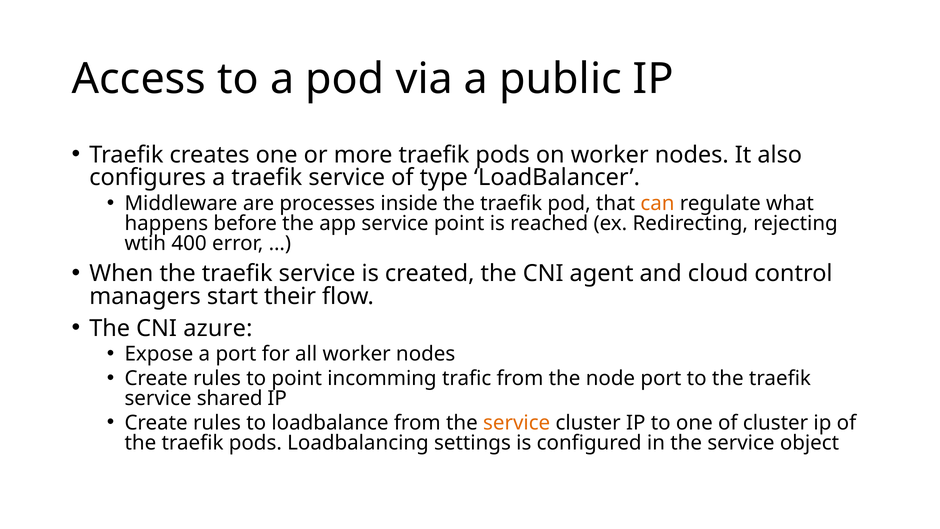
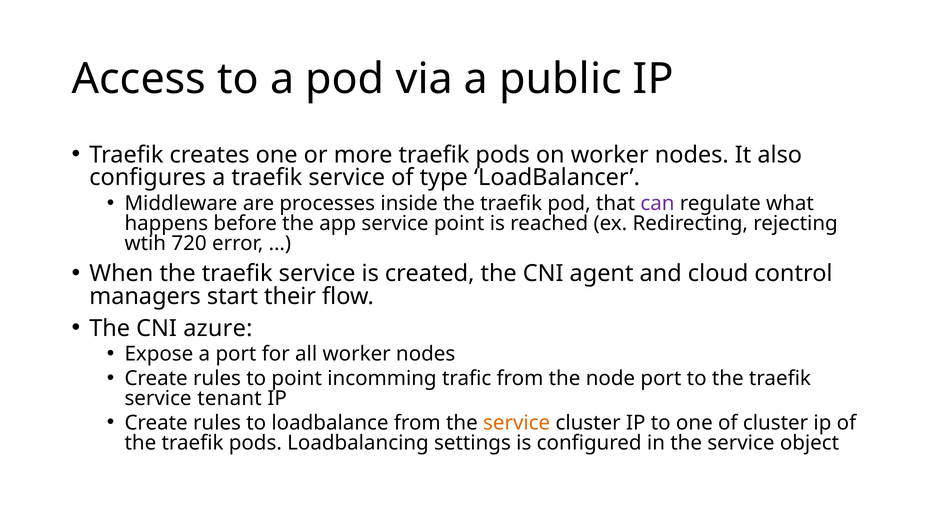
can colour: orange -> purple
400: 400 -> 720
shared: shared -> tenant
